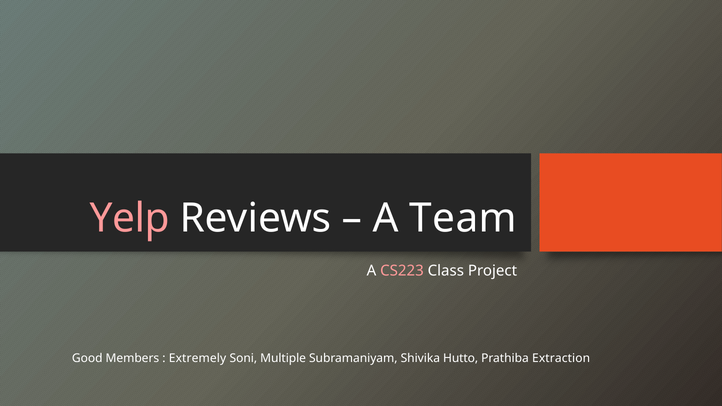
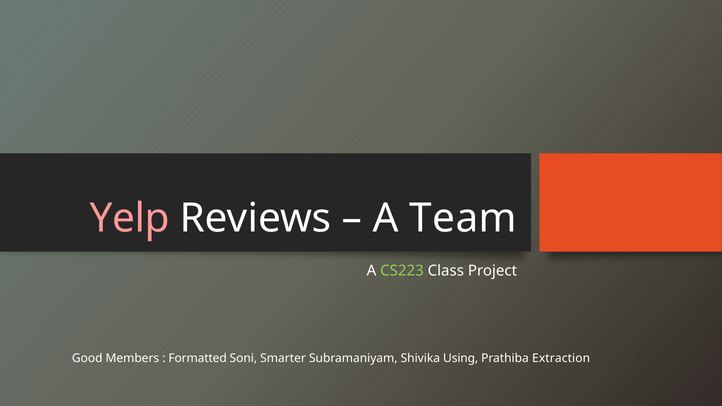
CS223 colour: pink -> light green
Extremely: Extremely -> Formatted
Multiple: Multiple -> Smarter
Hutto: Hutto -> Using
